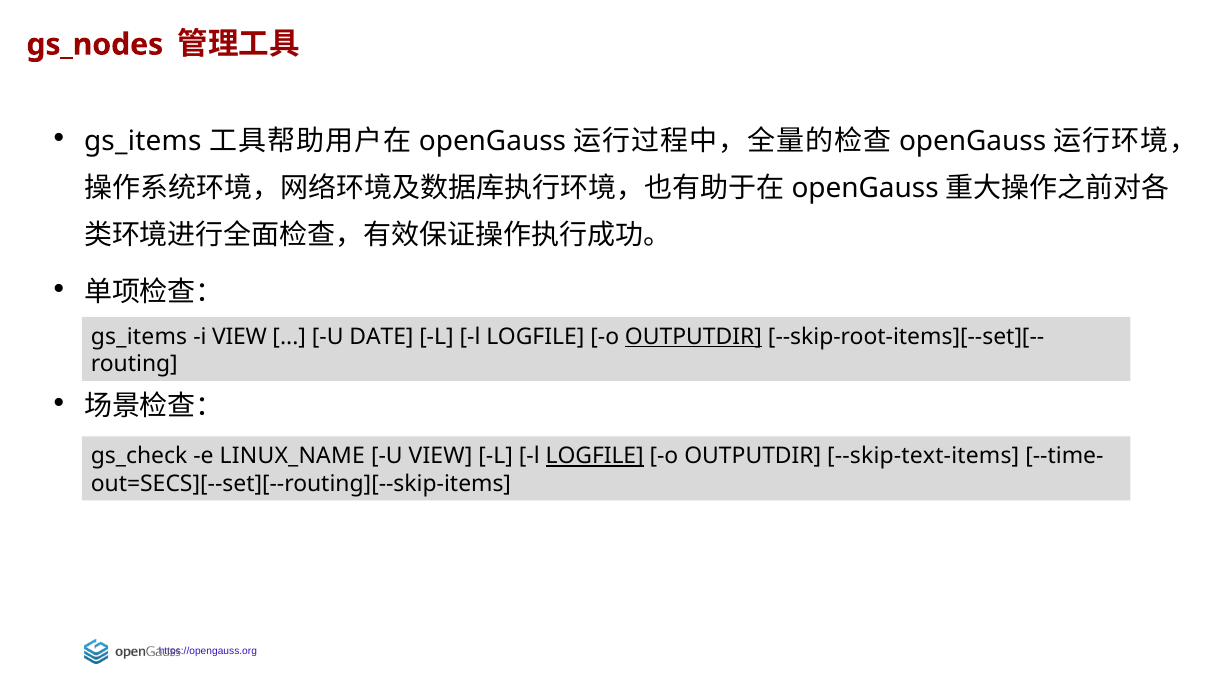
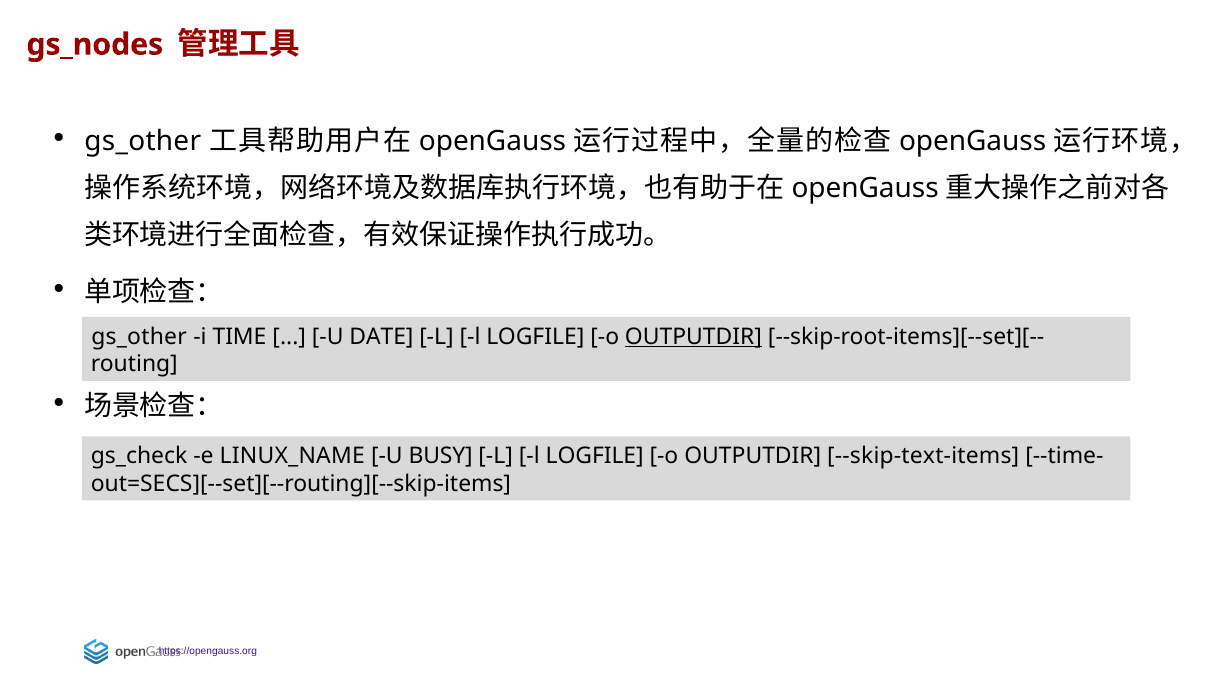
gs_items at (143, 141): gs_items -> gs_other
gs_items at (139, 337): gs_items -> gs_other
i VIEW: VIEW -> TIME
U VIEW: VIEW -> BUSY
LOGFILE at (595, 456) underline: present -> none
